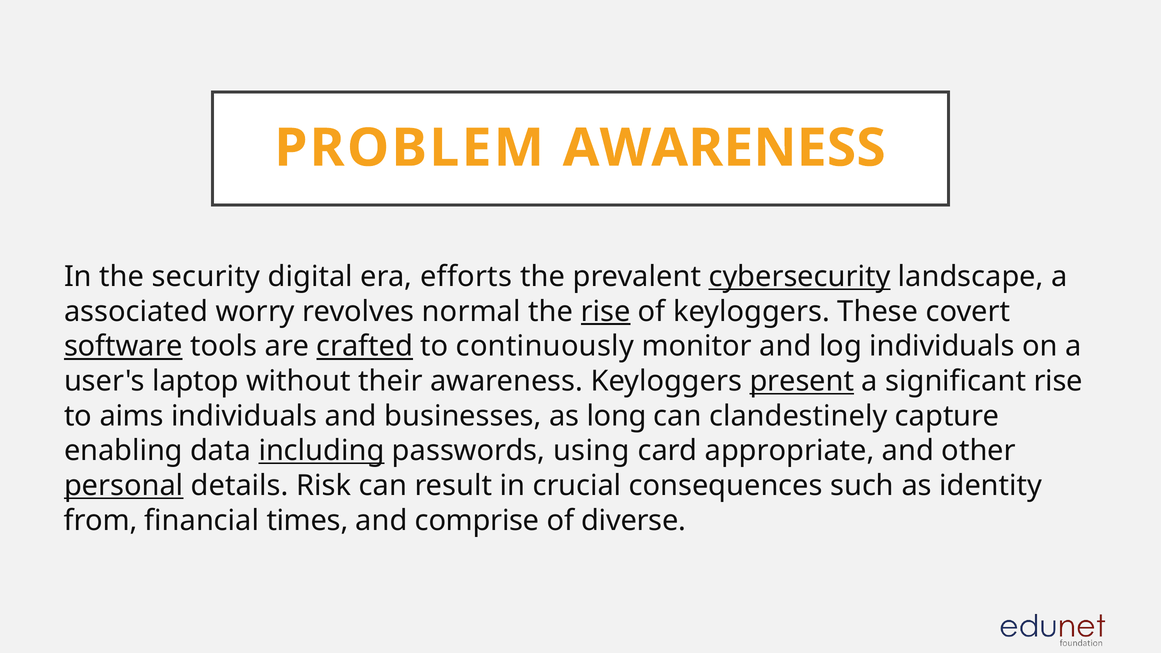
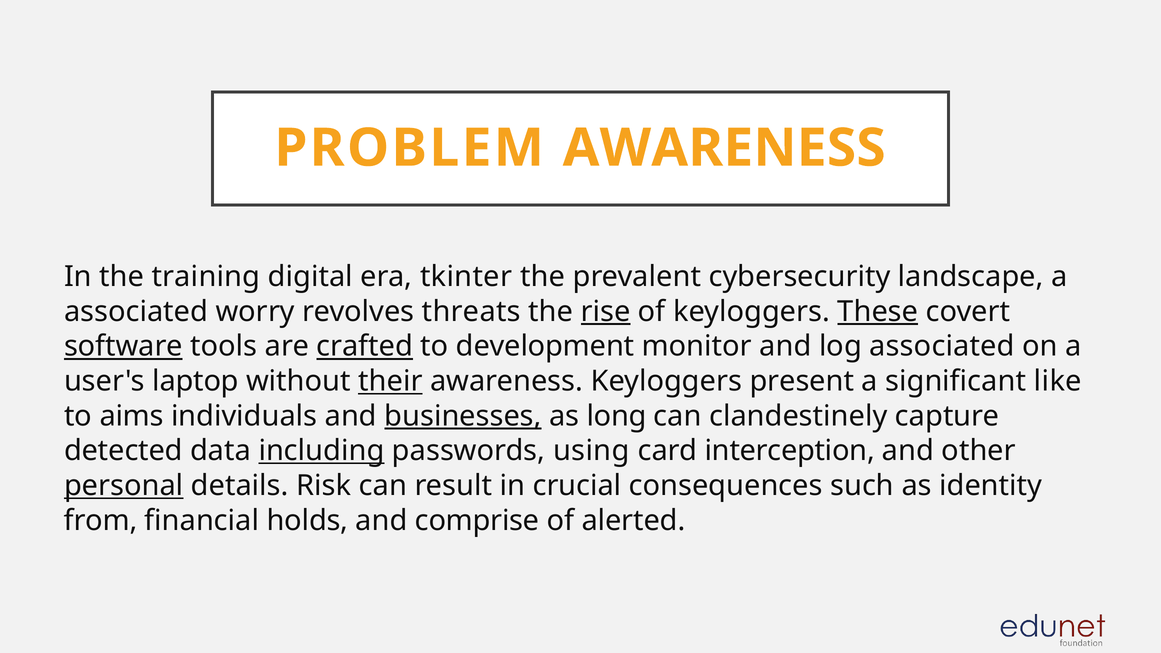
security: security -> training
efforts: efforts -> tkinter
cybersecurity underline: present -> none
normal: normal -> threats
These underline: none -> present
continuously: continuously -> development
log individuals: individuals -> associated
their underline: none -> present
present underline: present -> none
significant rise: rise -> like
businesses underline: none -> present
enabling: enabling -> detected
appropriate: appropriate -> interception
times: times -> holds
diverse: diverse -> alerted
